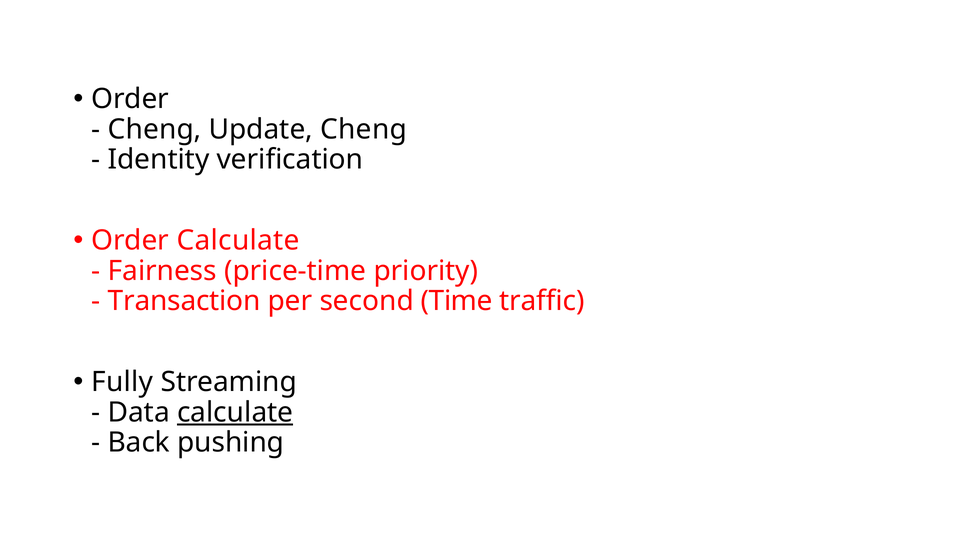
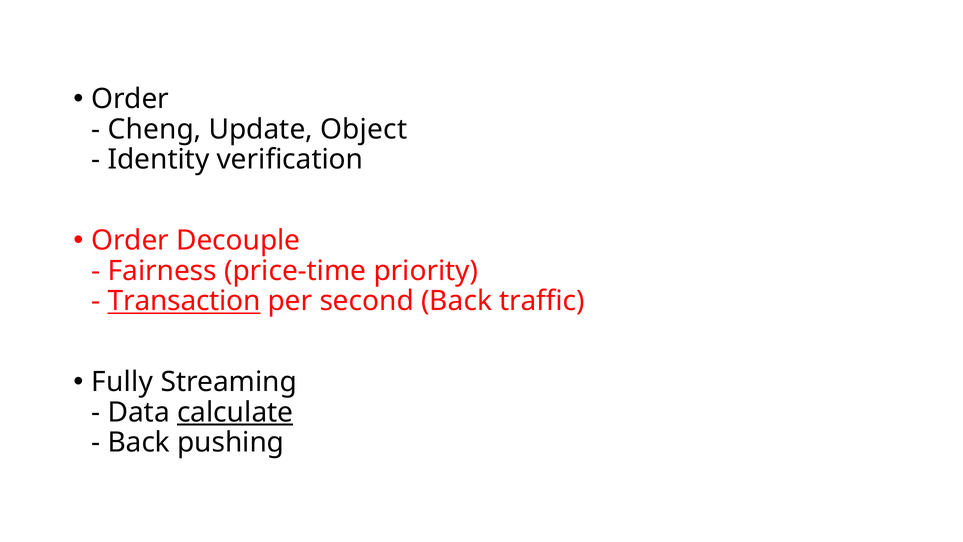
Update Cheng: Cheng -> Object
Order Calculate: Calculate -> Decouple
Transaction underline: none -> present
second Time: Time -> Back
